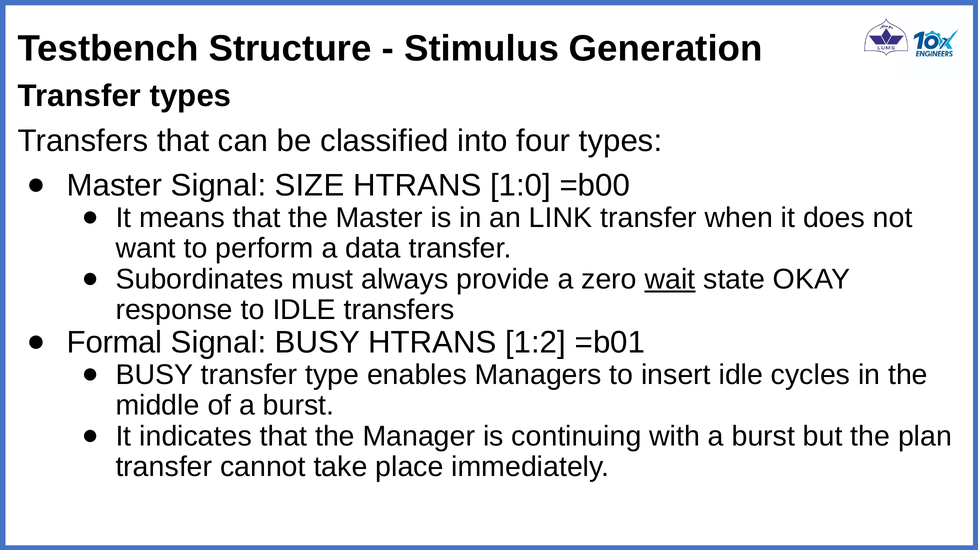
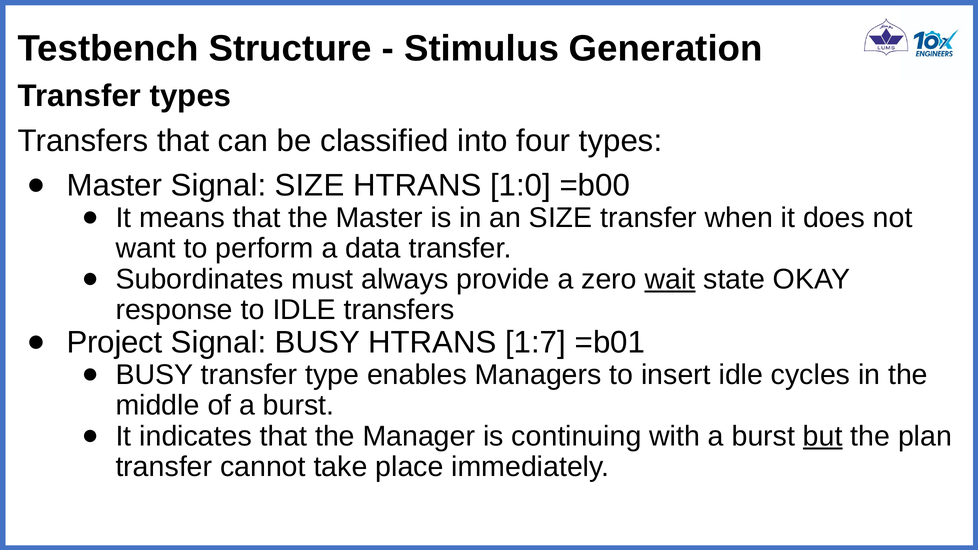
an LINK: LINK -> SIZE
Formal: Formal -> Project
1:2: 1:2 -> 1:7
but underline: none -> present
